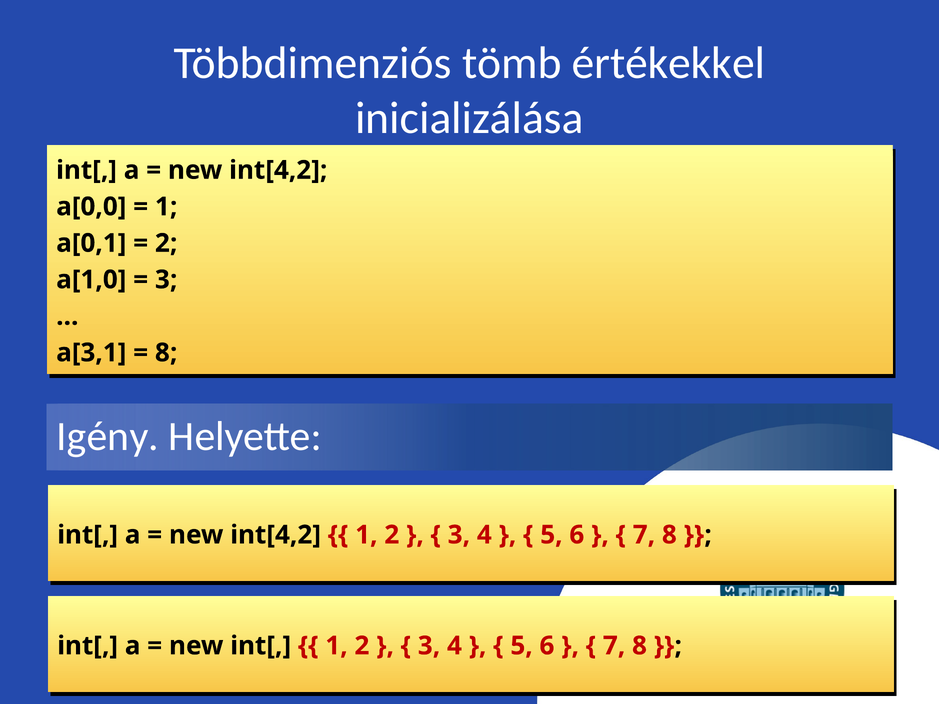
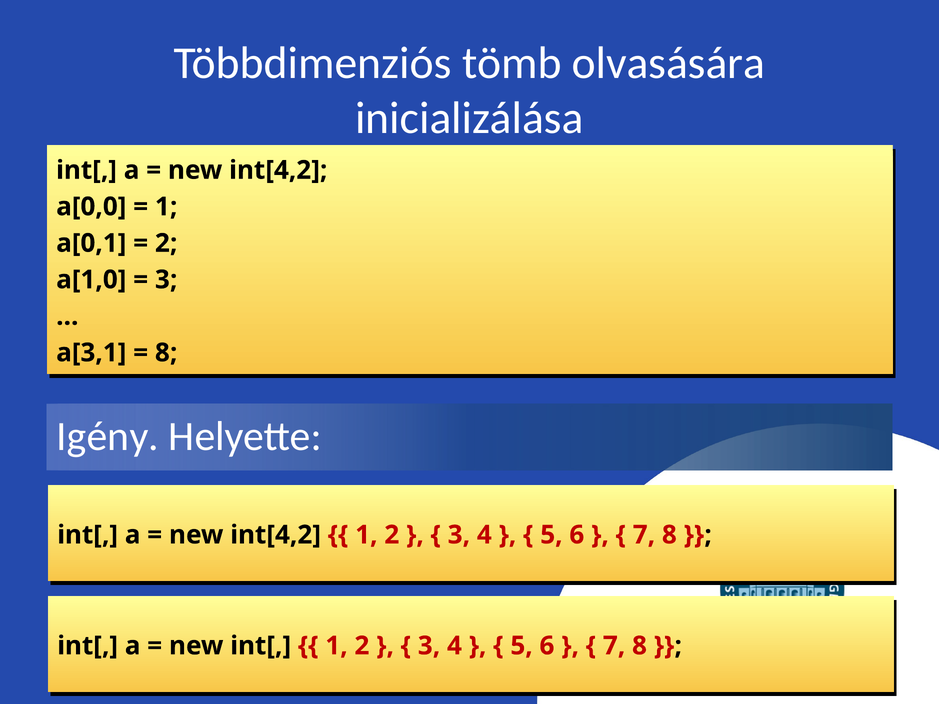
értékekkel: értékekkel -> olvasására
